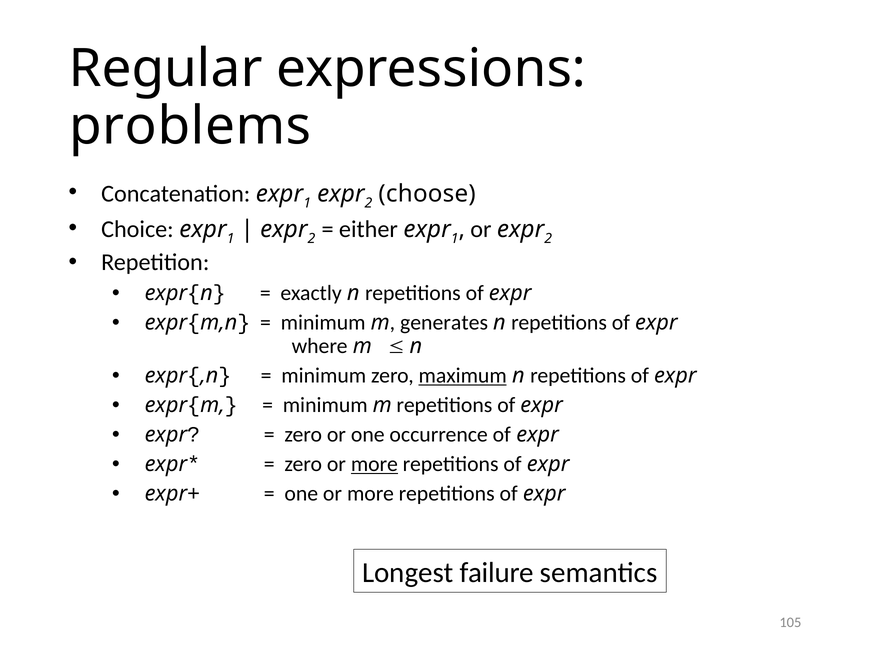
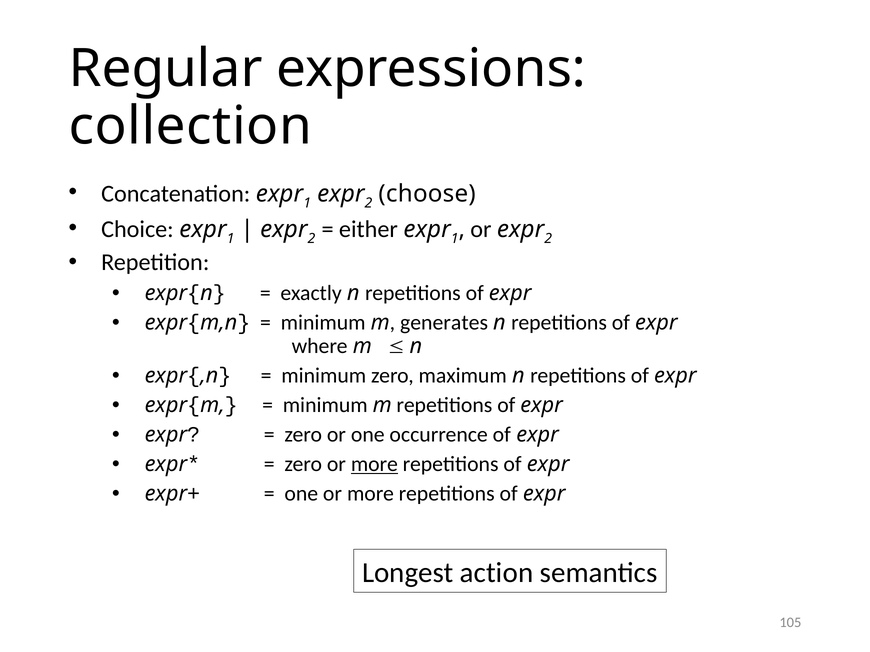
problems: problems -> collection
maximum underline: present -> none
failure: failure -> action
